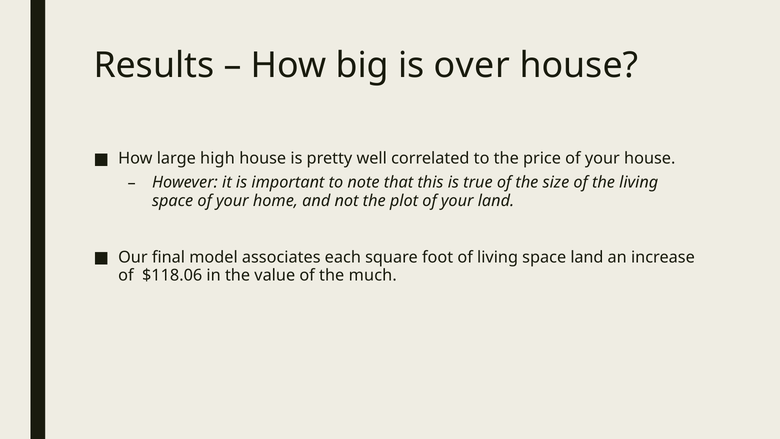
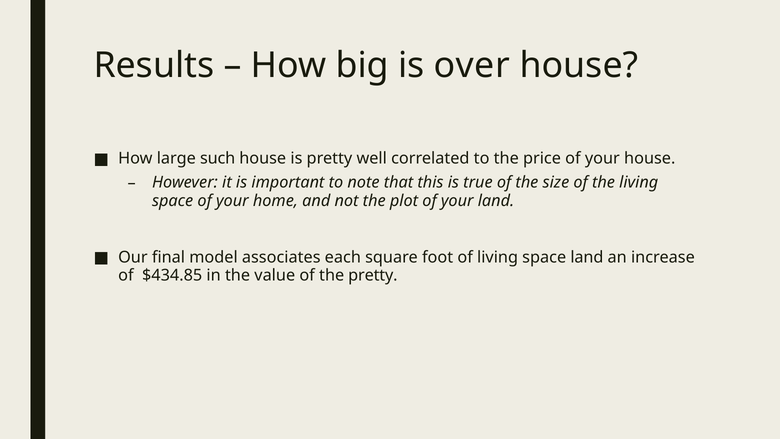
high: high -> such
$118.06: $118.06 -> $434.85
the much: much -> pretty
